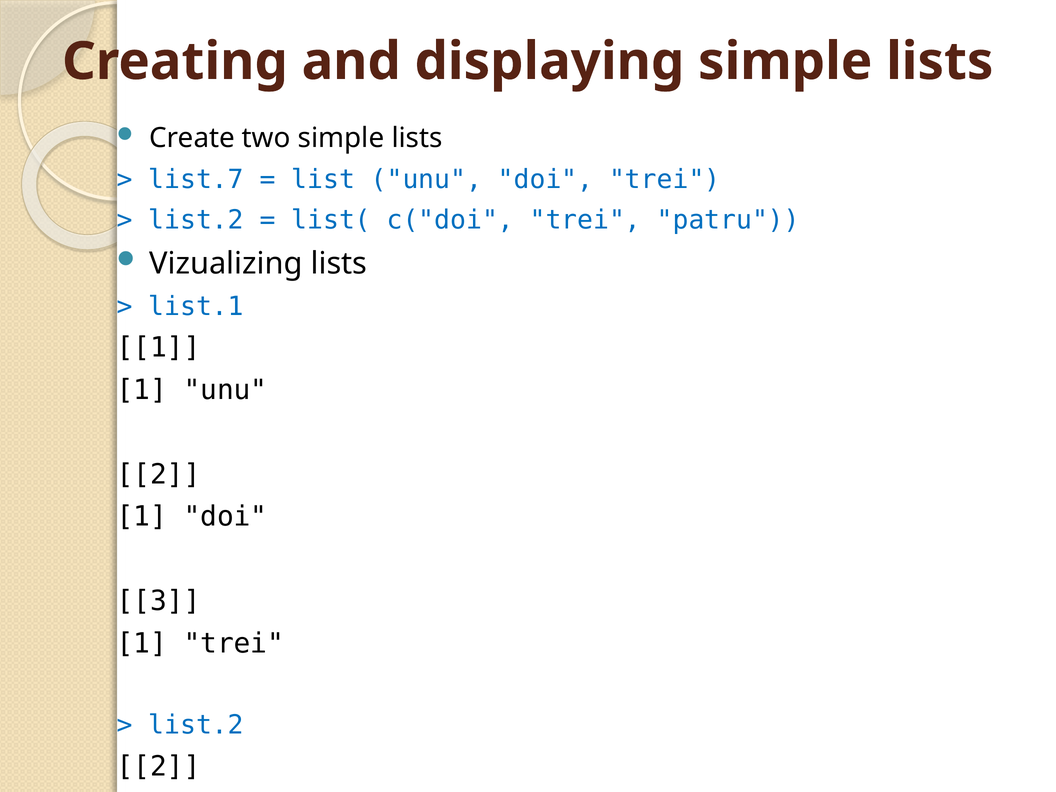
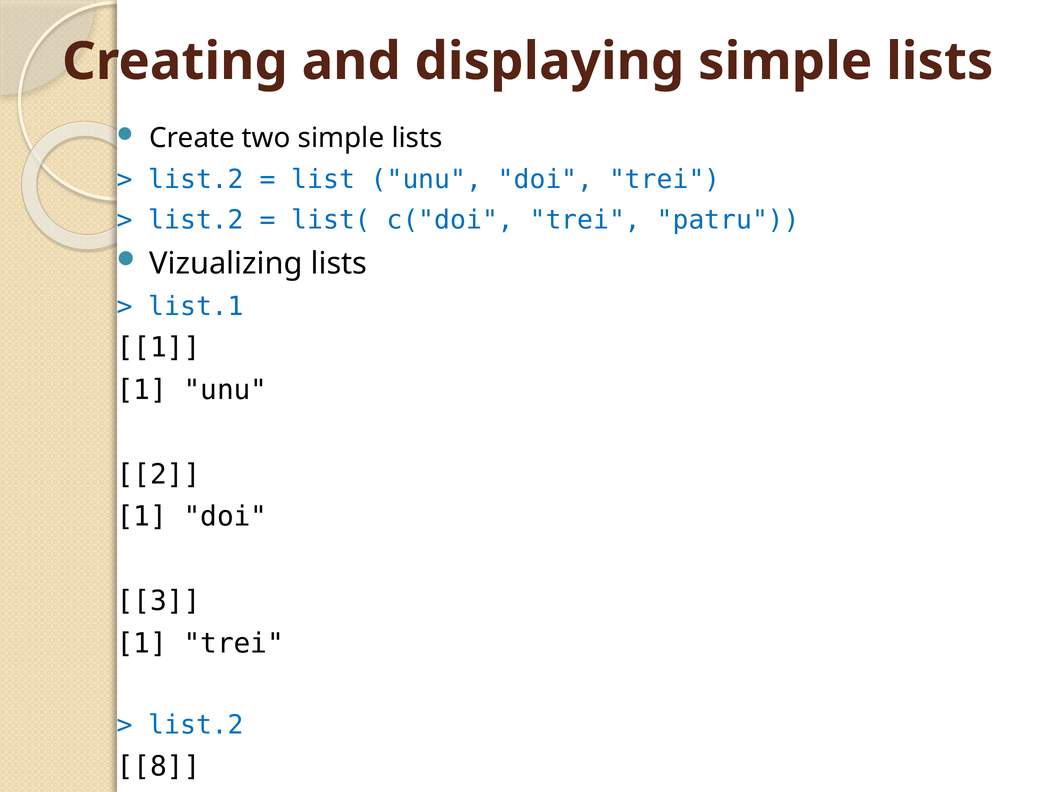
list.7 at (196, 180): list.7 -> list.2
2 at (159, 767): 2 -> 8
